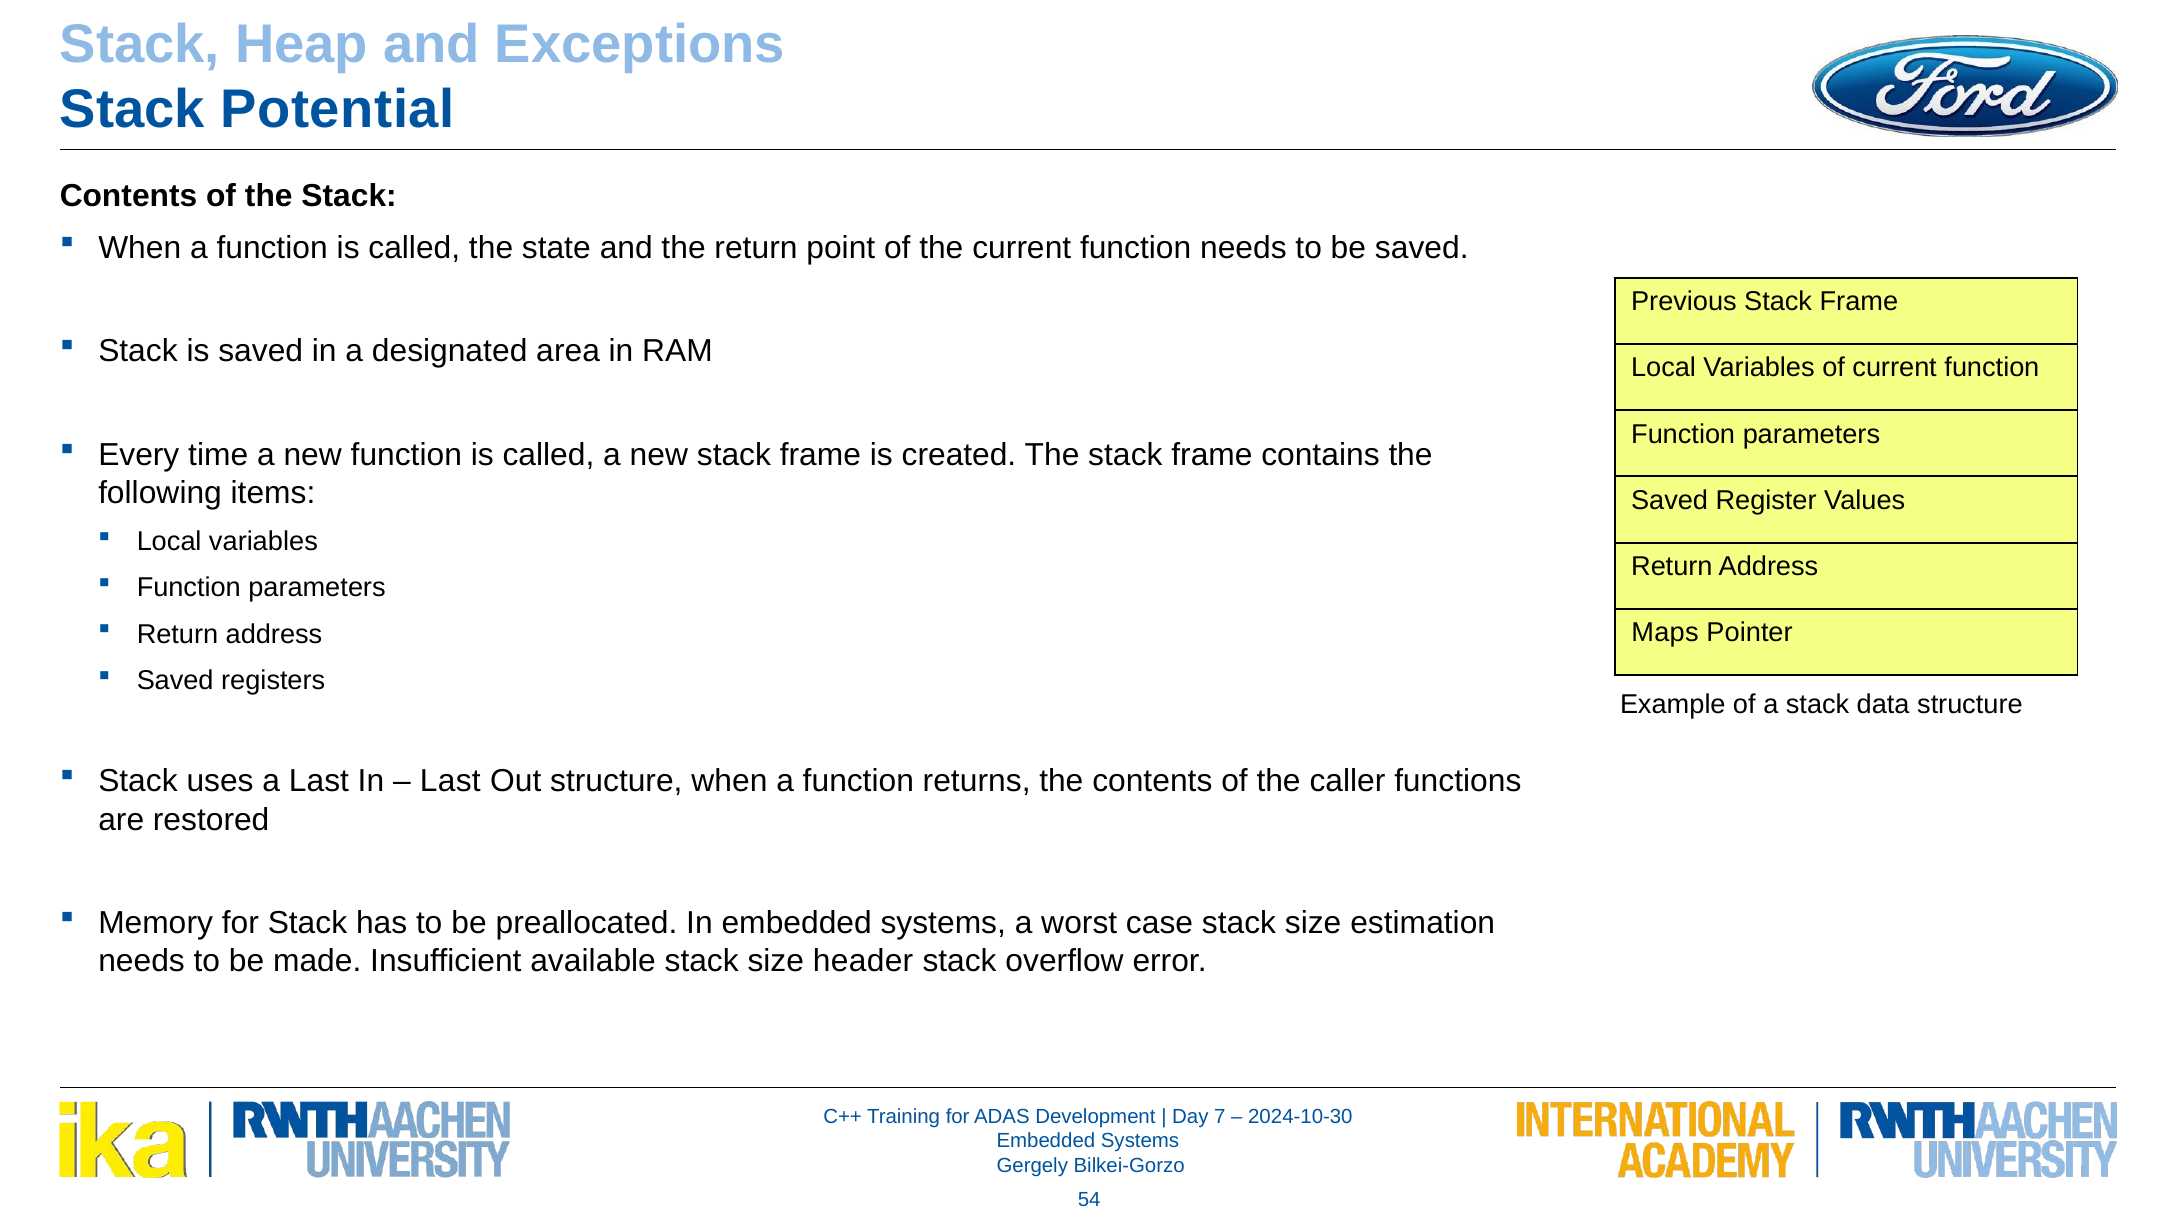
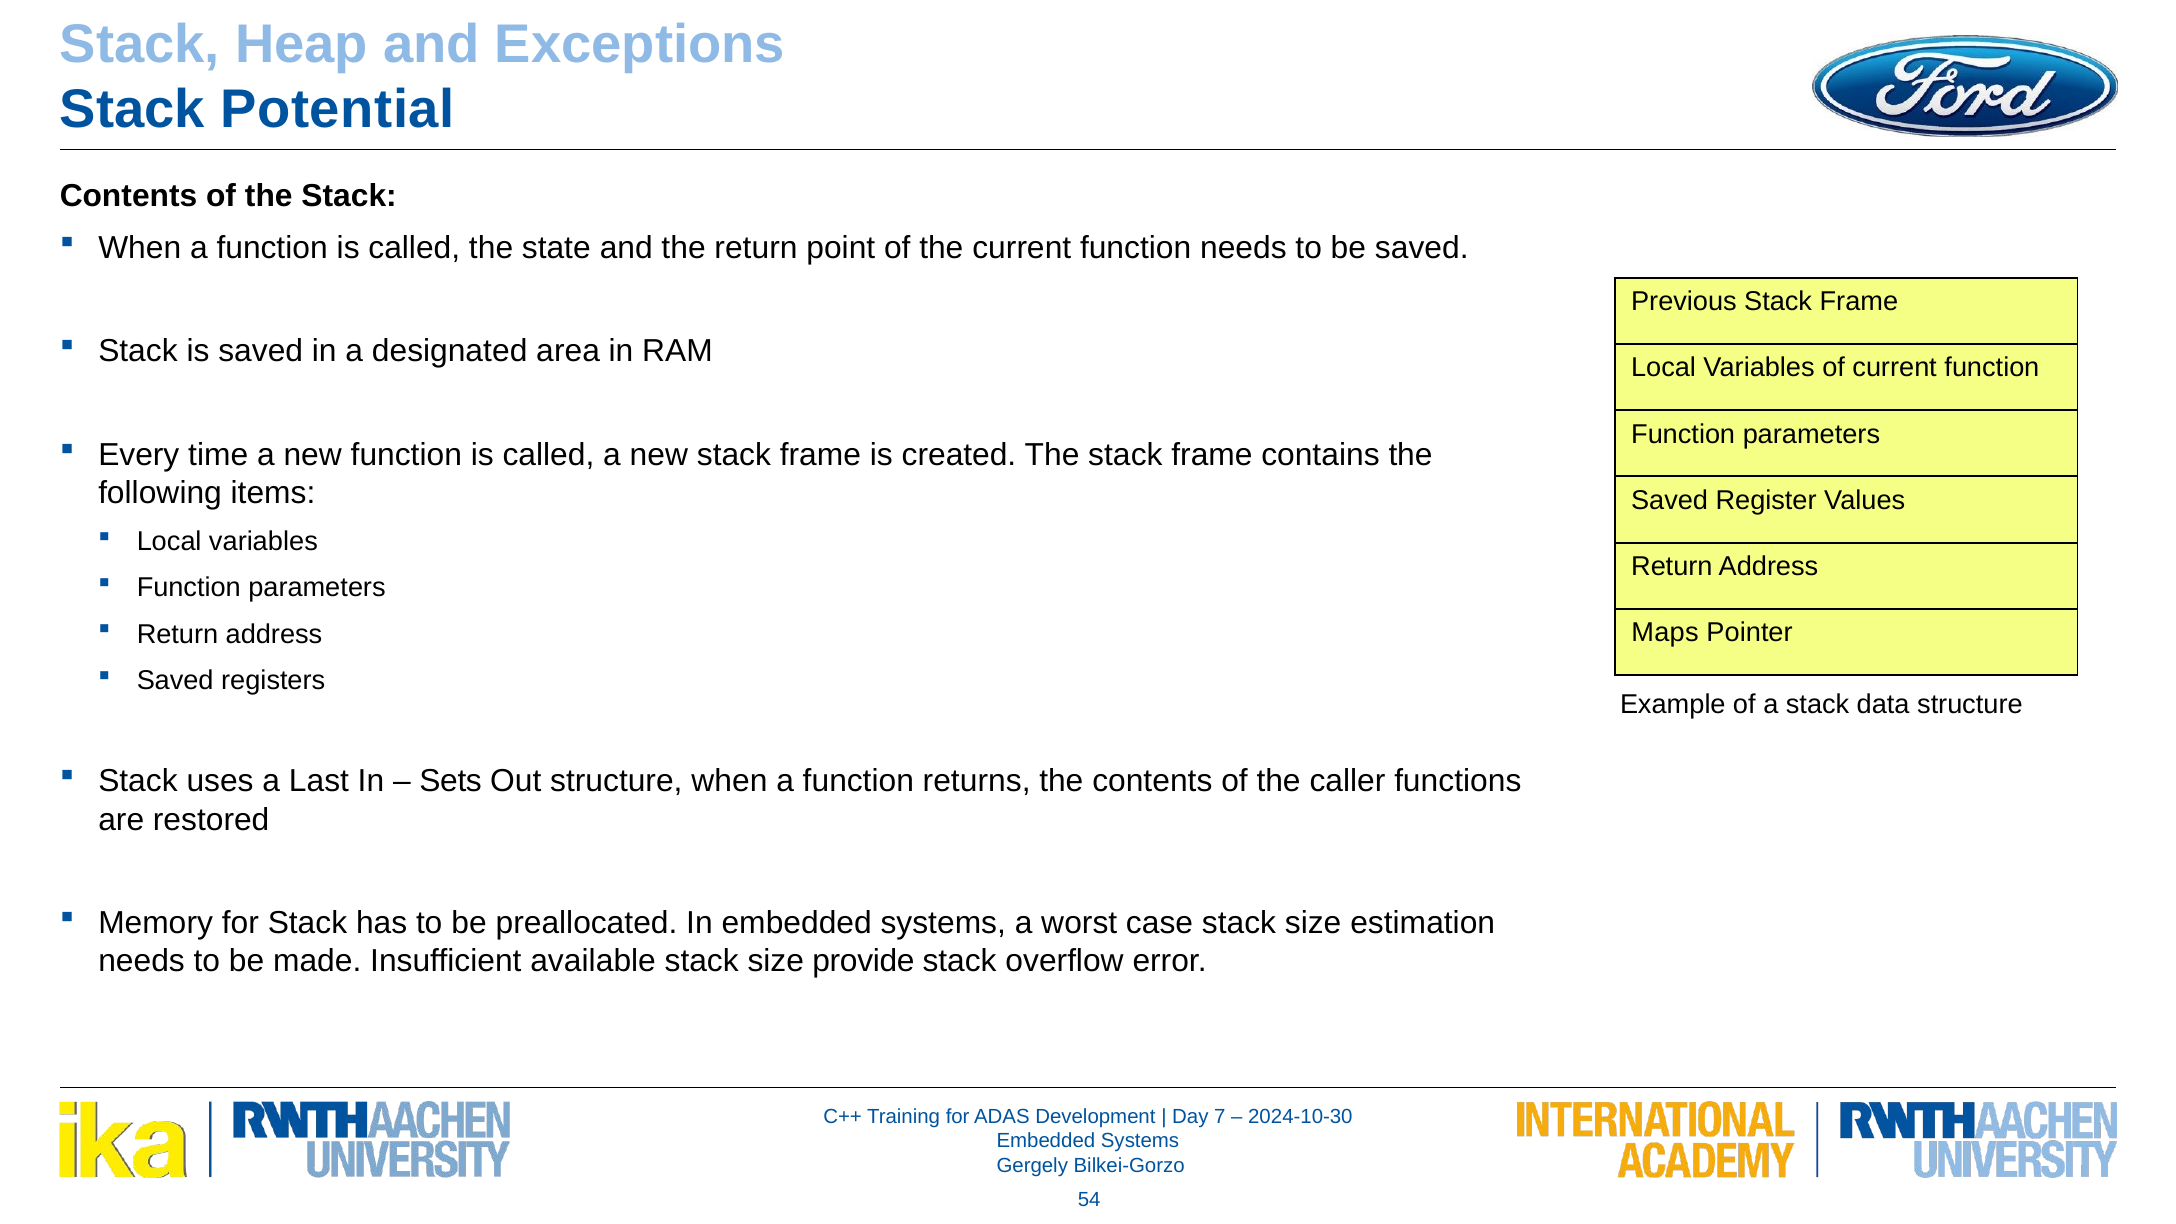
Last at (450, 781): Last -> Sets
header: header -> provide
